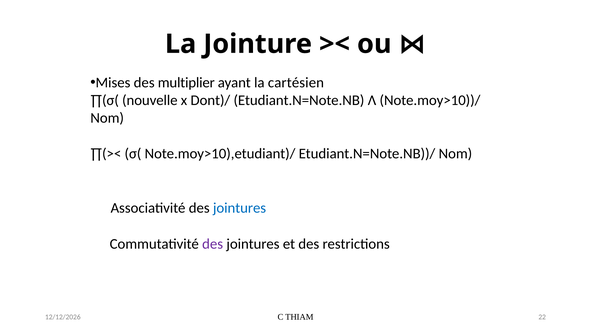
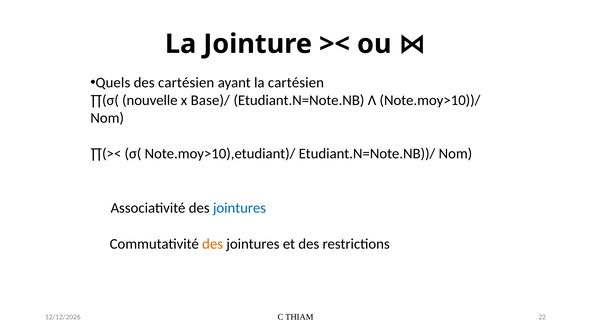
Mises: Mises -> Quels
des multiplier: multiplier -> cartésien
Dont)/: Dont)/ -> Base)/
des at (213, 244) colour: purple -> orange
